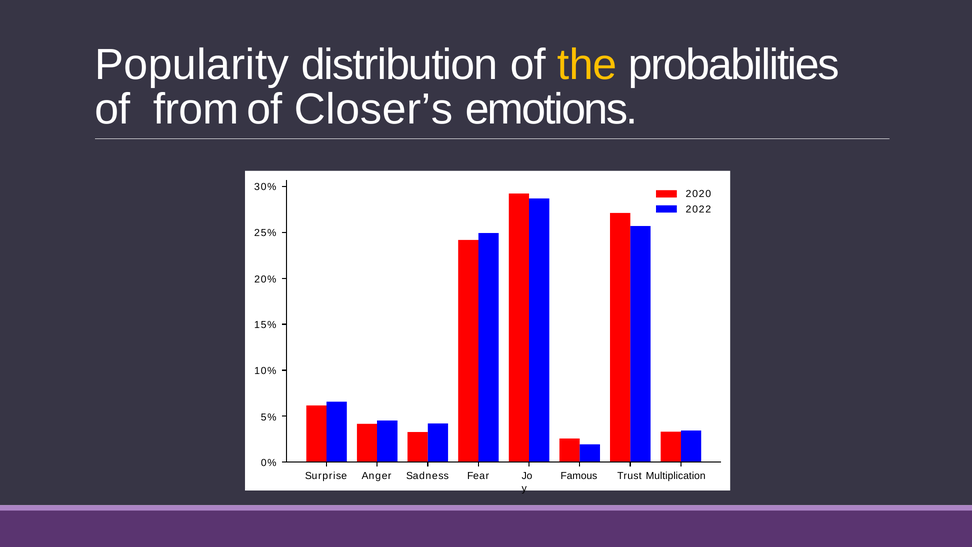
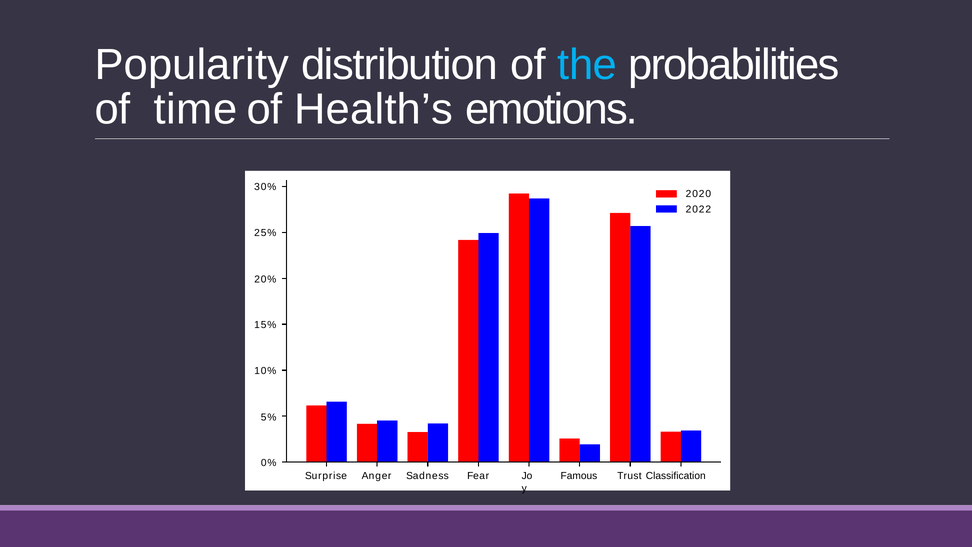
the colour: yellow -> light blue
from: from -> time
Closer’s: Closer’s -> Health’s
Multiplication: Multiplication -> Classification
